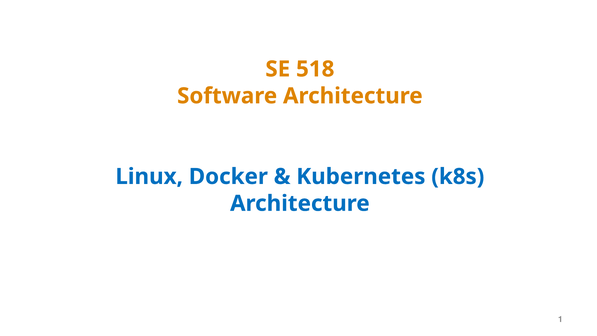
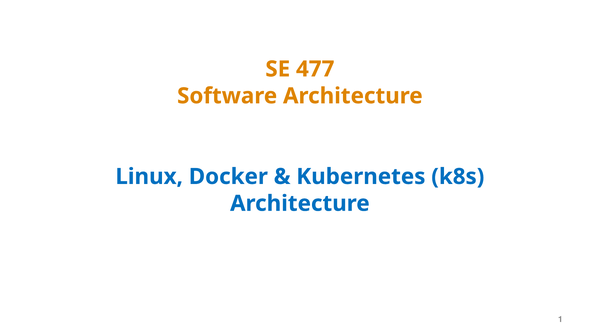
518: 518 -> 477
